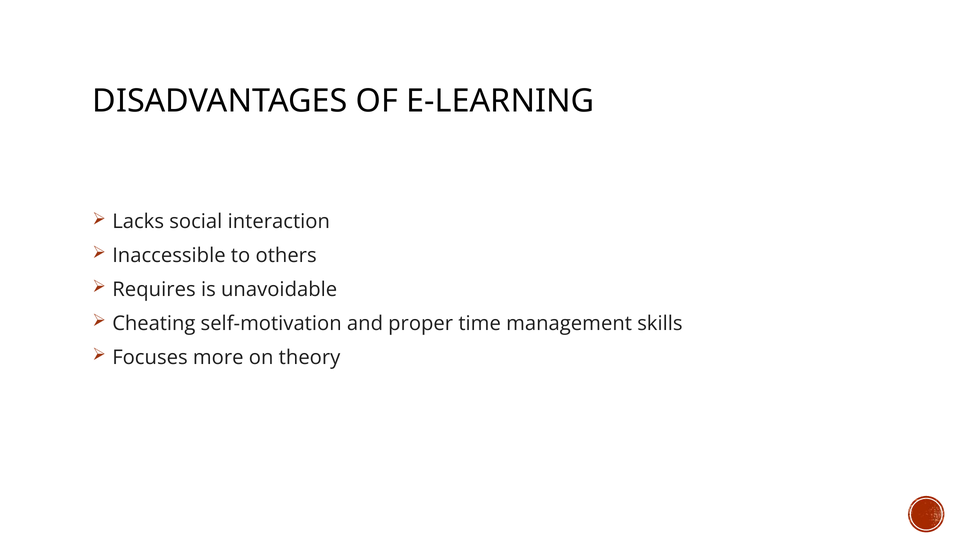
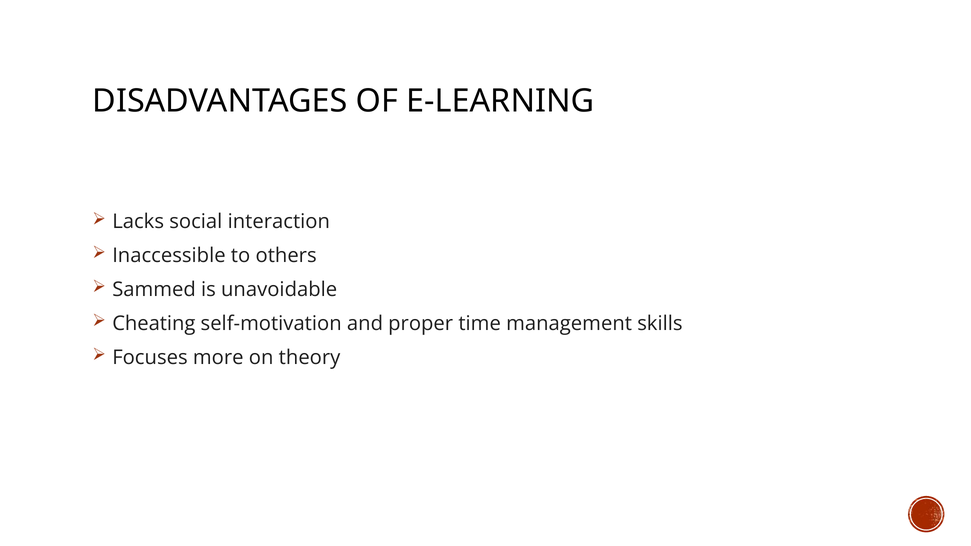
Requires: Requires -> Sammed
